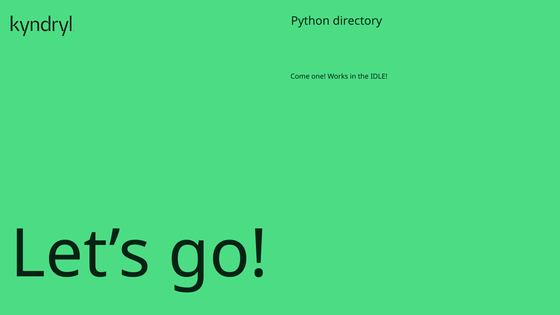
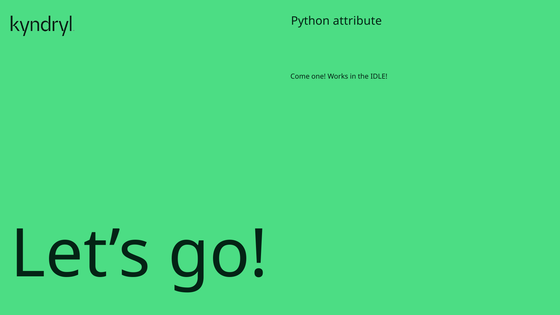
directory: directory -> attribute
